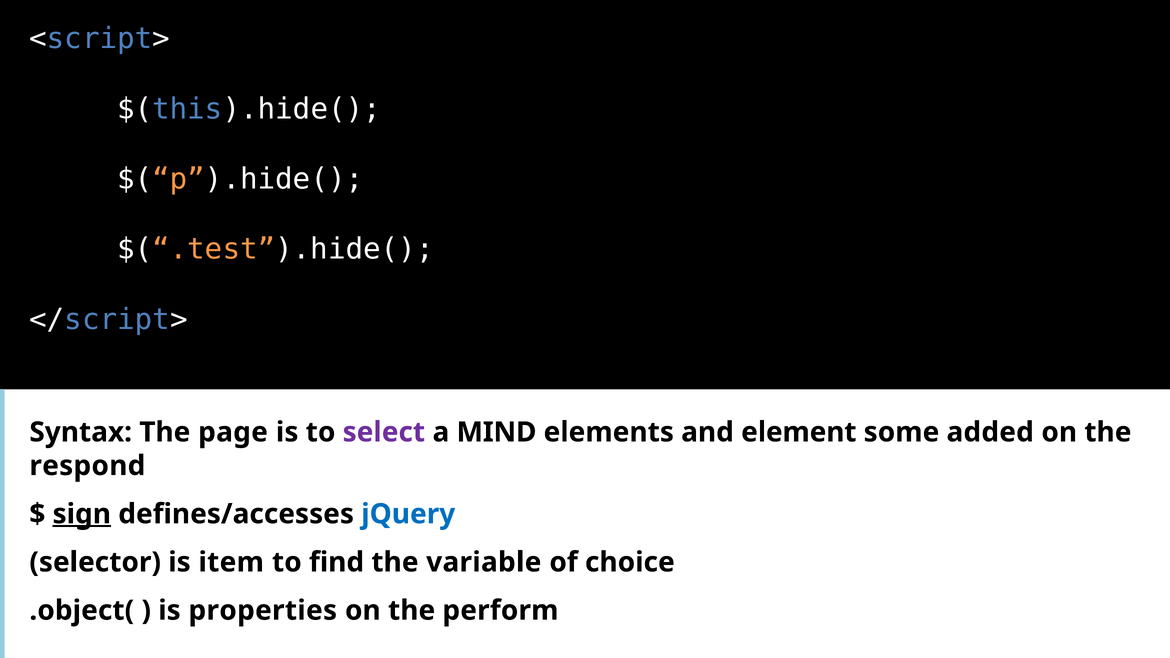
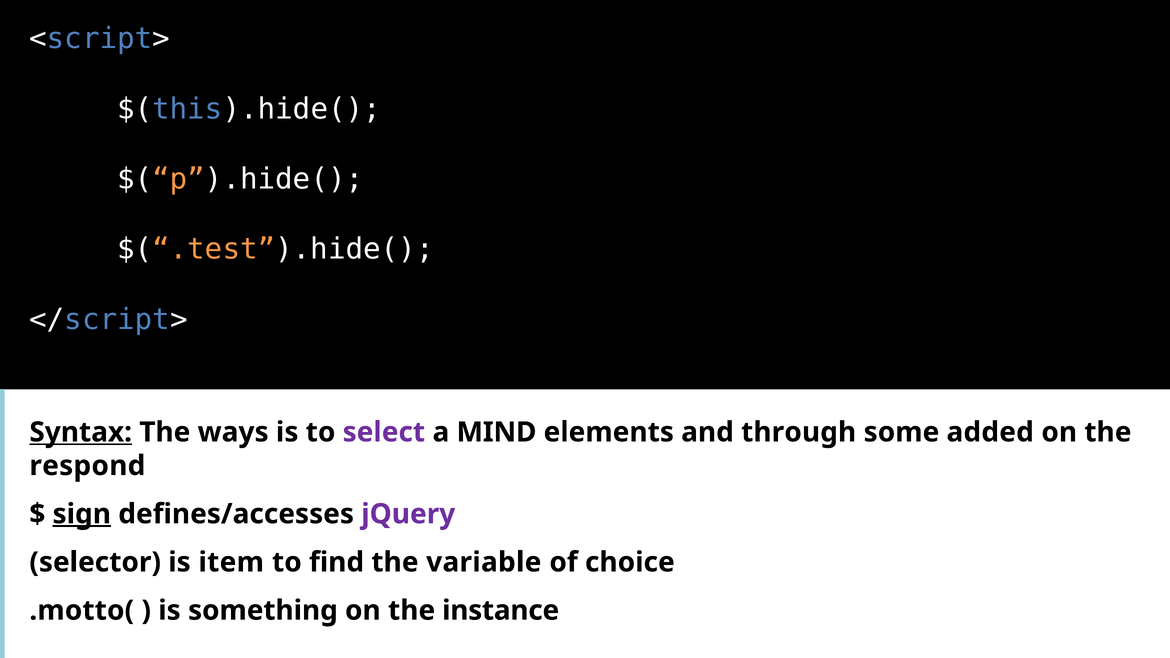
Syntax underline: none -> present
page: page -> ways
element: element -> through
jQuery colour: blue -> purple
.object(: .object( -> .motto(
properties: properties -> something
perform: perform -> instance
